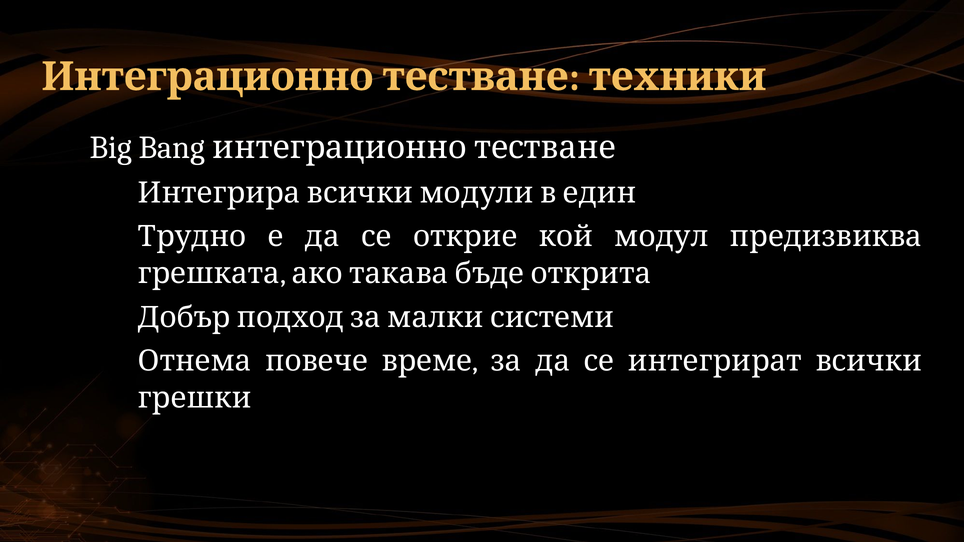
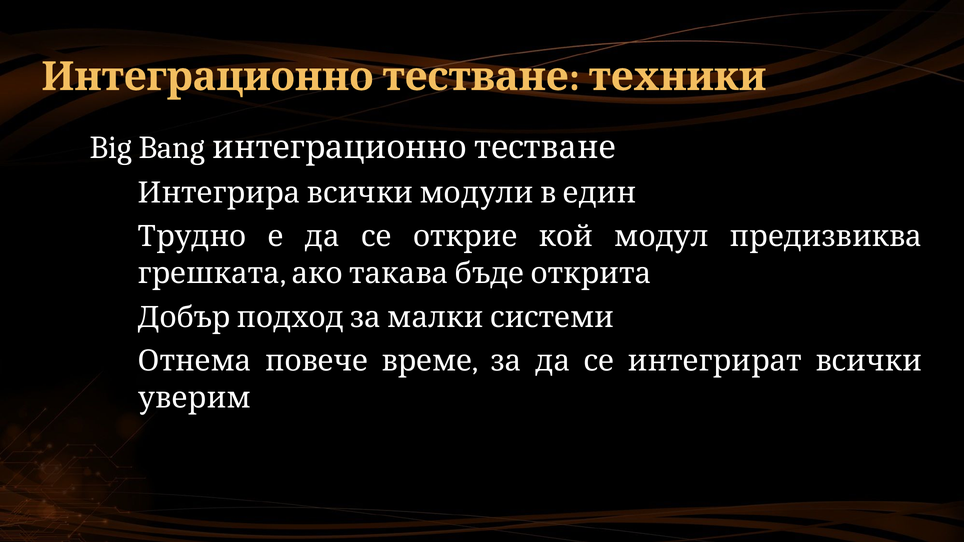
грешки: грешки -> уверим
